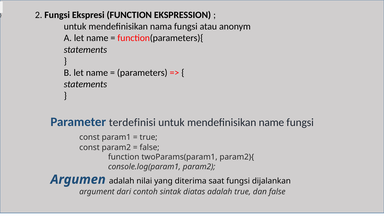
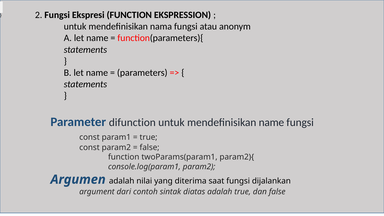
terdefinisi: terdefinisi -> difunction
